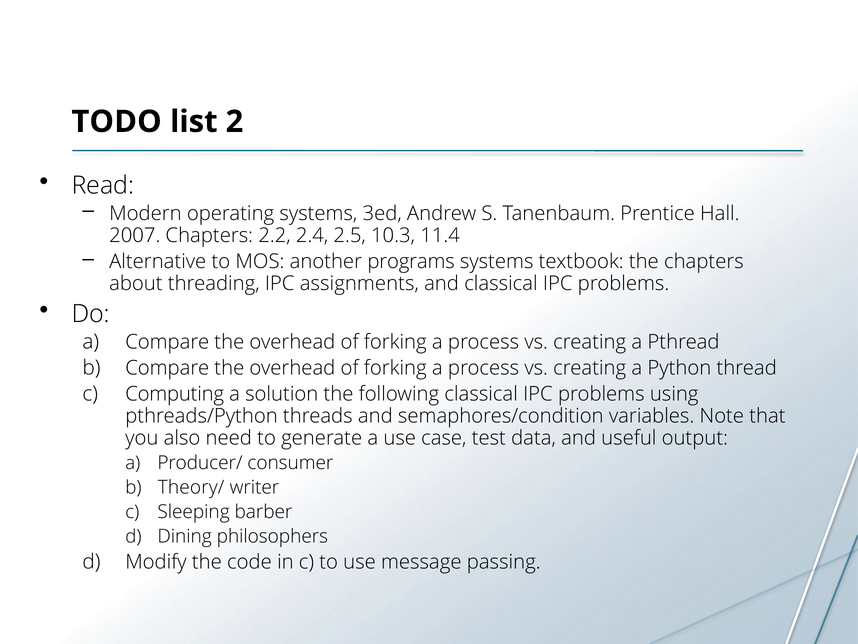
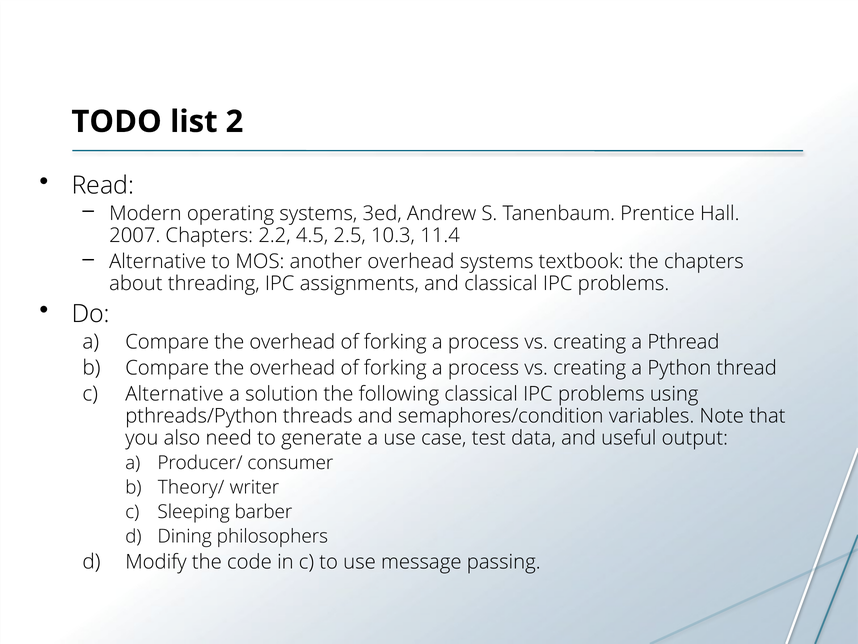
2.4: 2.4 -> 4.5
another programs: programs -> overhead
c Computing: Computing -> Alternative
